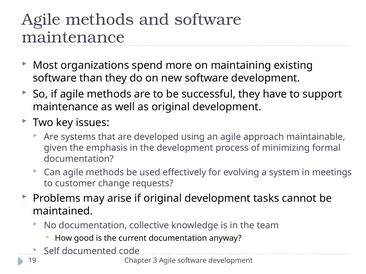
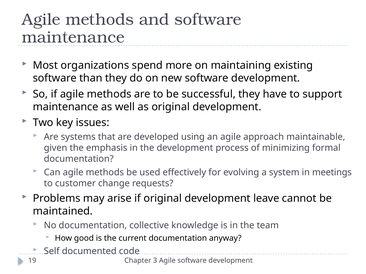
tasks: tasks -> leave
